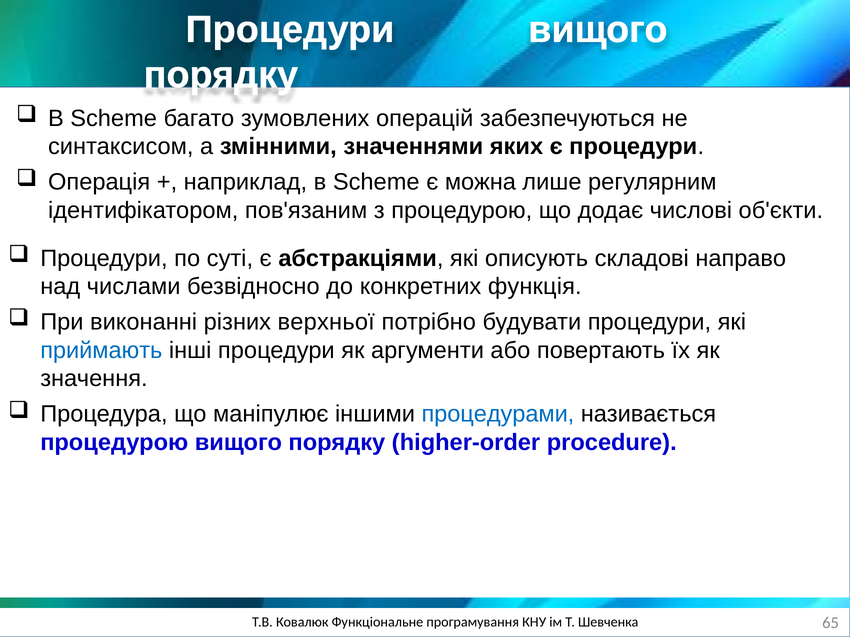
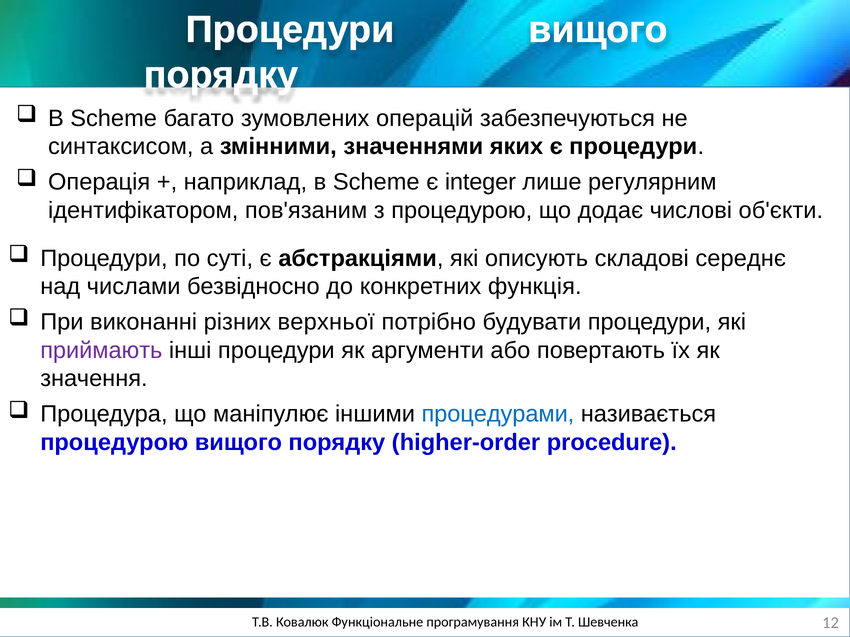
можна: можна -> integer
направо: направо -> середнє
приймають colour: blue -> purple
65: 65 -> 12
